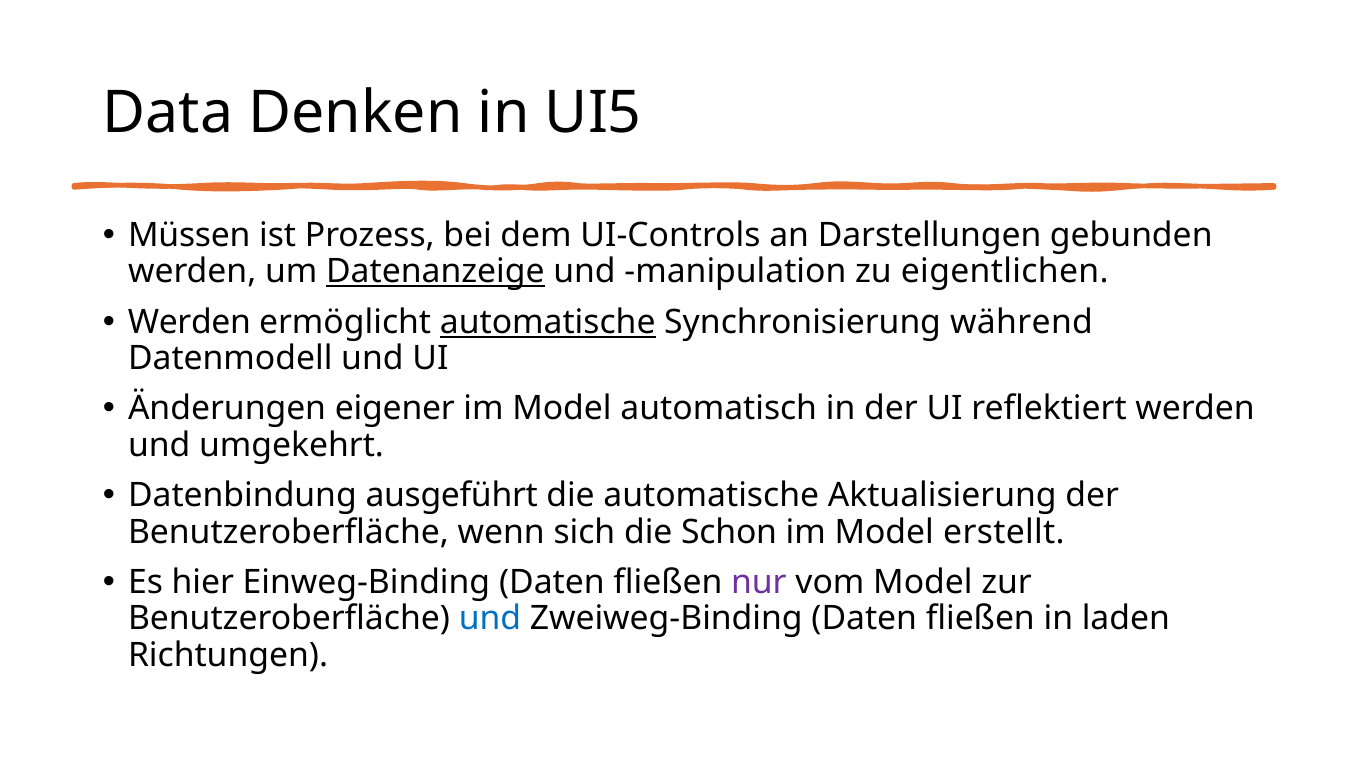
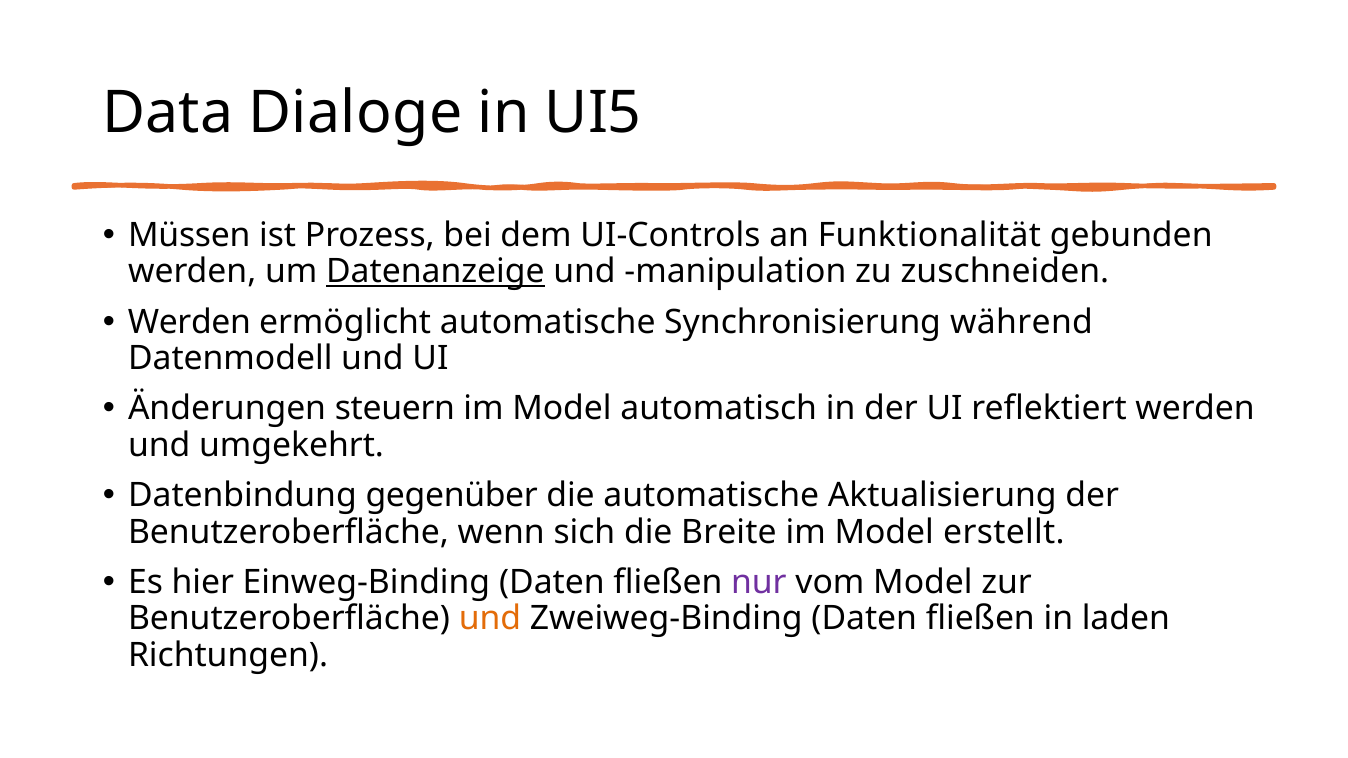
Denken: Denken -> Dialoge
Darstellungen: Darstellungen -> Funktionalität
eigentlichen: eigentlichen -> zuschneiden
automatische at (548, 322) underline: present -> none
eigener: eigener -> steuern
ausgeführt: ausgeführt -> gegenüber
Schon: Schon -> Breite
und at (490, 619) colour: blue -> orange
